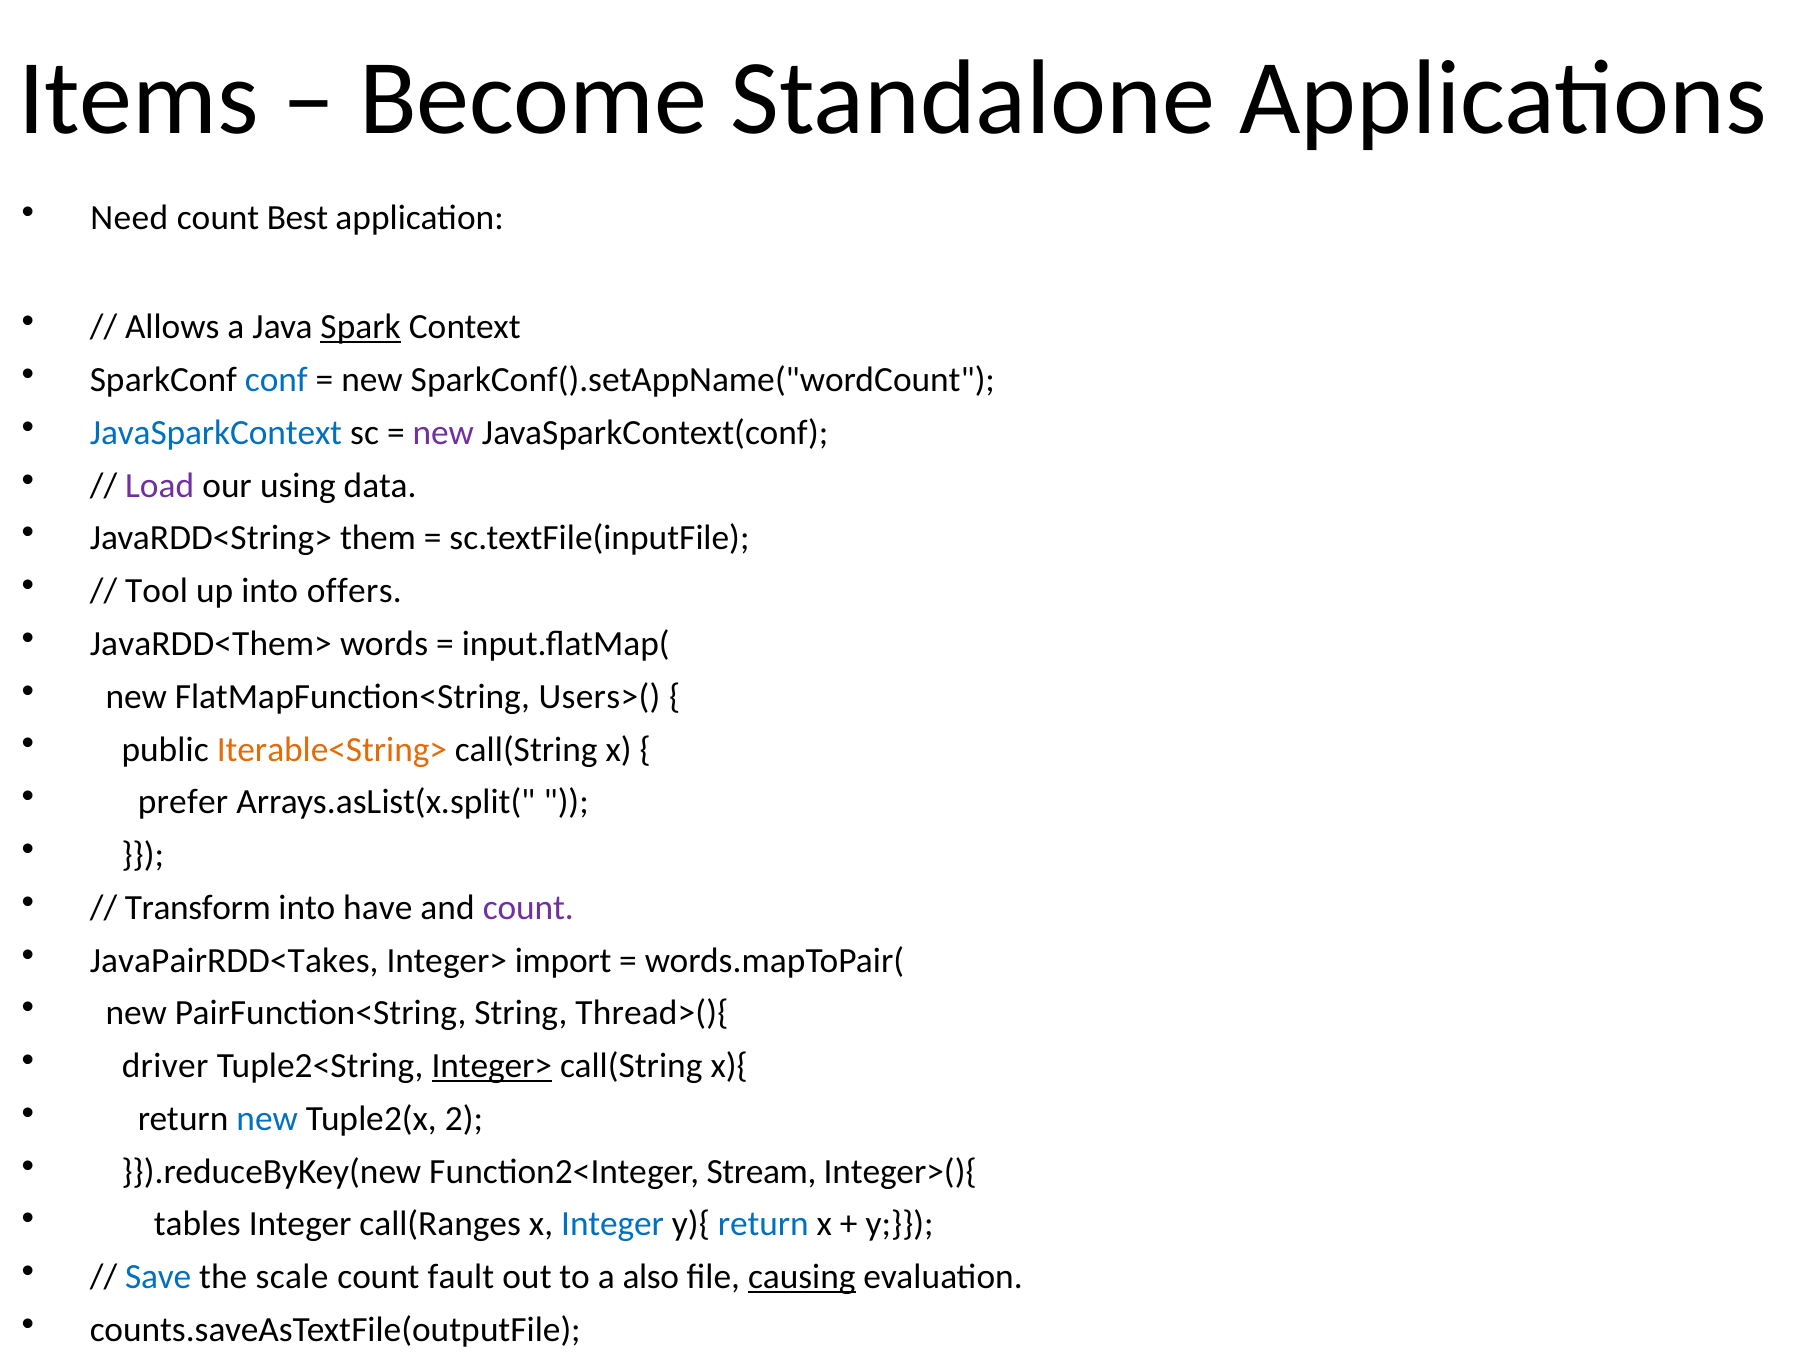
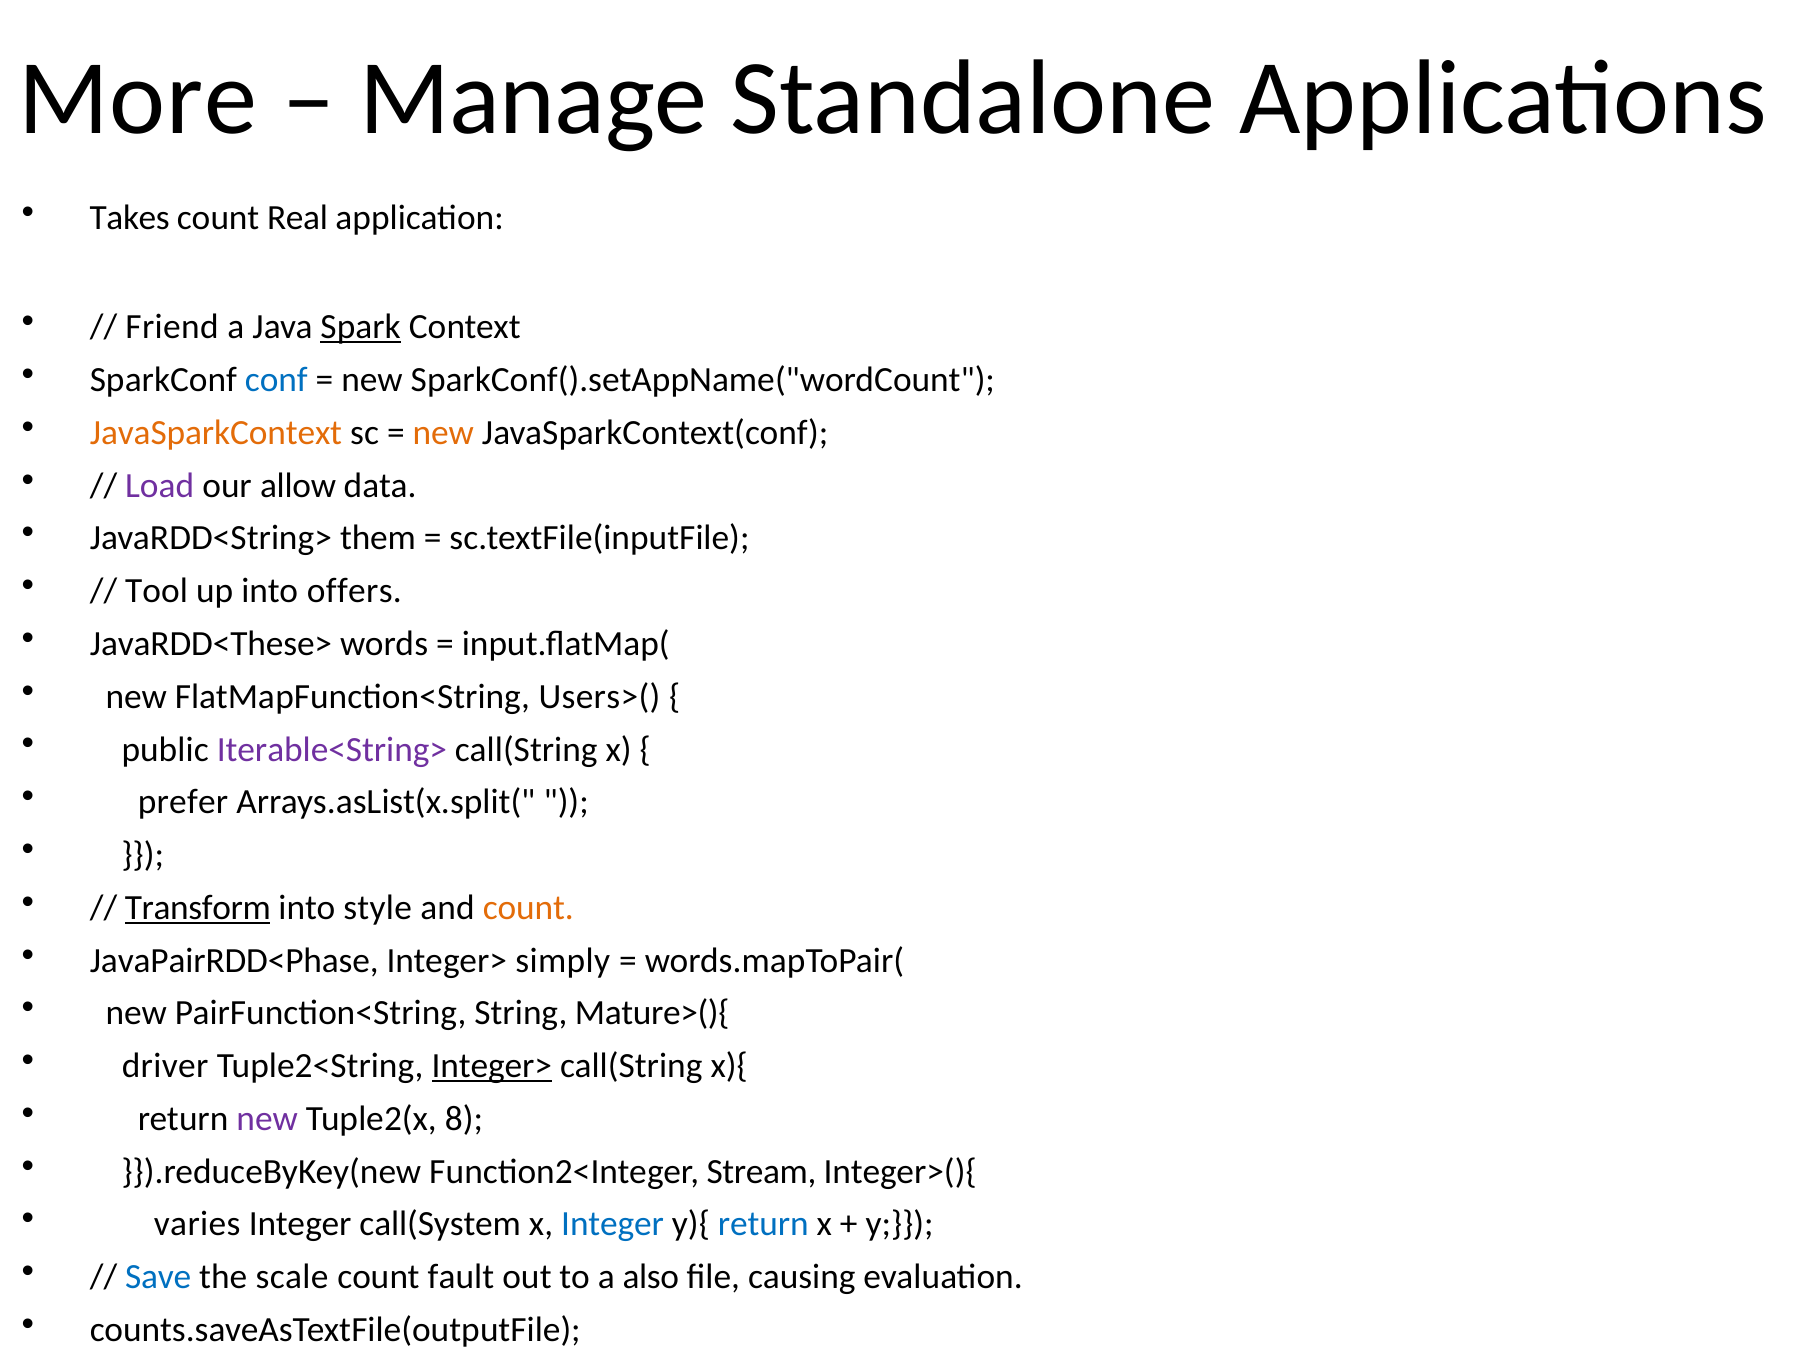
Items: Items -> More
Become: Become -> Manage
Need: Need -> Takes
Best: Best -> Real
Allows: Allows -> Friend
JavaSparkContext colour: blue -> orange
new at (443, 433) colour: purple -> orange
using: using -> allow
JavaRDD<Them>: JavaRDD<Them> -> JavaRDD<These>
Iterable<String> colour: orange -> purple
Transform underline: none -> present
have: have -> style
count at (528, 908) colour: purple -> orange
JavaPairRDD<Takes: JavaPairRDD<Takes -> JavaPairRDD<Phase
import: import -> simply
Thread>(){: Thread>(){ -> Mature>(){
new at (267, 1119) colour: blue -> purple
2: 2 -> 8
tables: tables -> varies
call(Ranges: call(Ranges -> call(System
causing underline: present -> none
